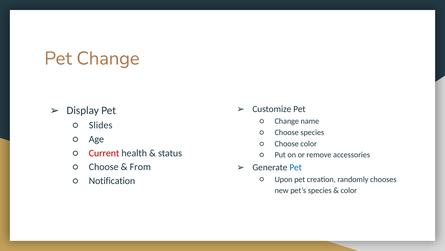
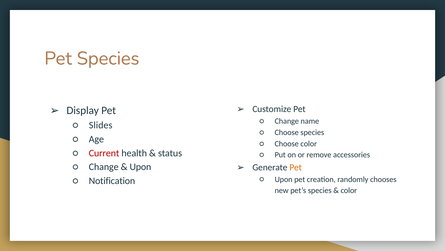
Pet Change: Change -> Species
Choose at (104, 167): Choose -> Change
From at (140, 167): From -> Upon
Pet at (296, 167) colour: blue -> orange
